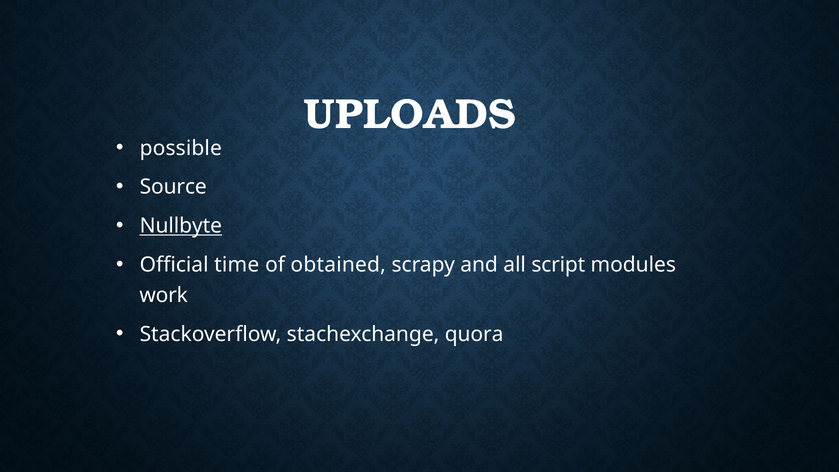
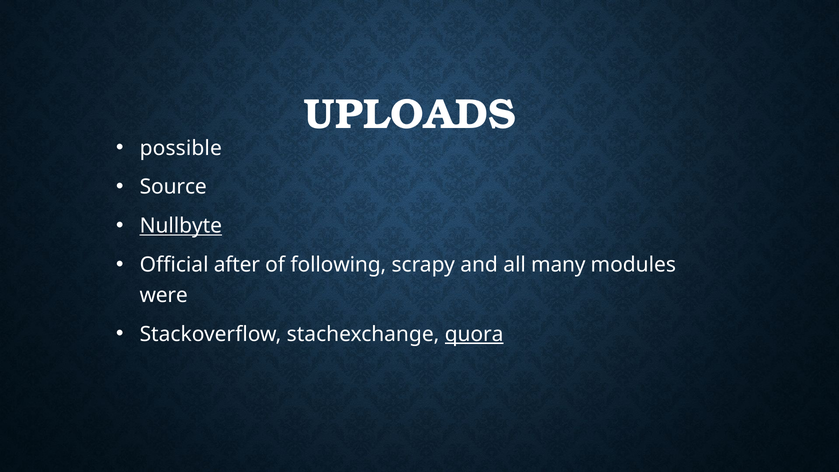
time: time -> after
obtained: obtained -> following
script: script -> many
work: work -> were
quora underline: none -> present
